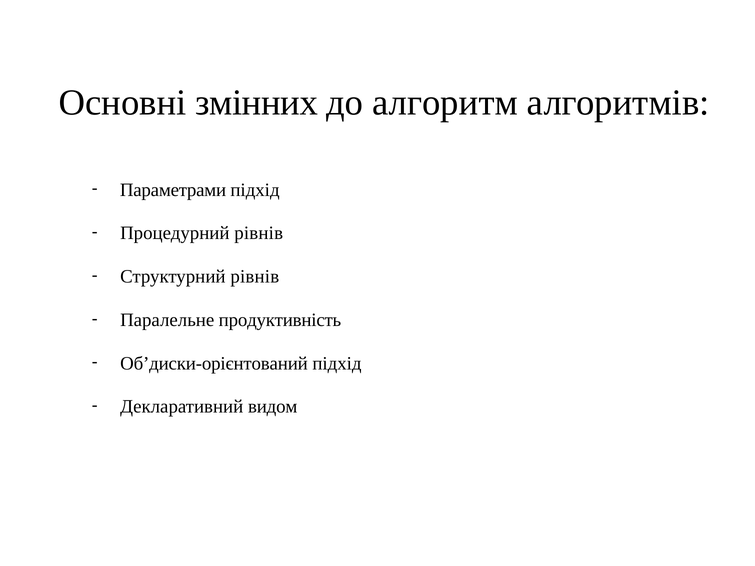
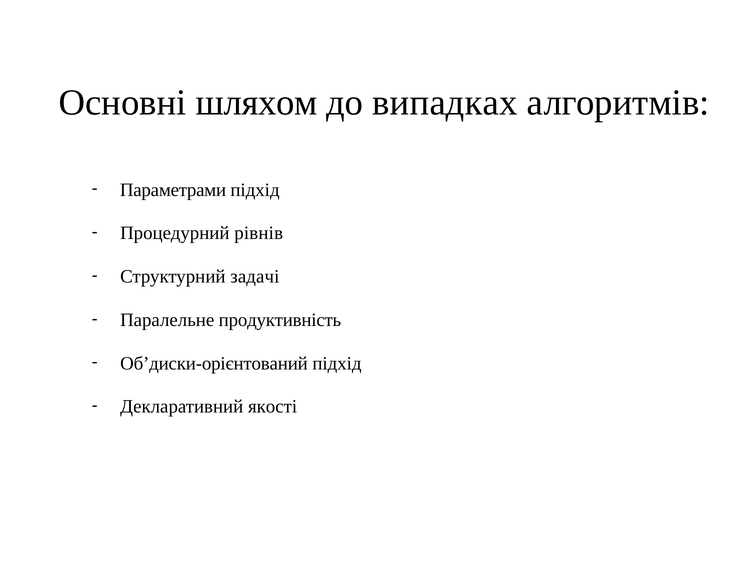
змінних: змінних -> шляхом
алгоритм: алгоритм -> випадках
Структурний рівнів: рівнів -> задачі
видом: видом -> якості
